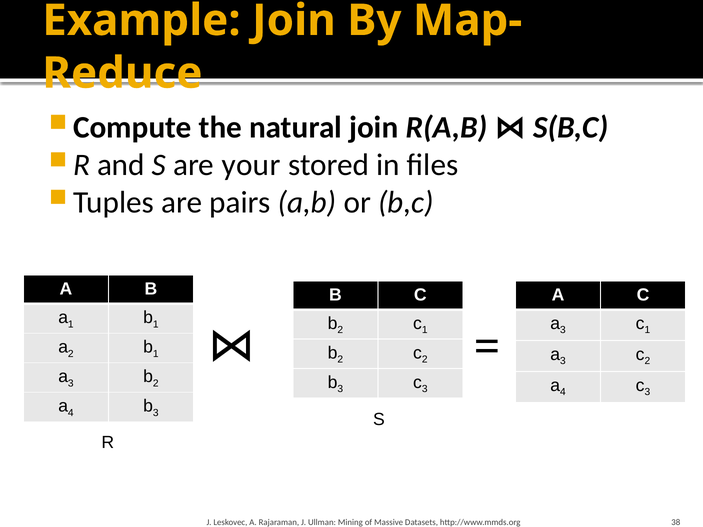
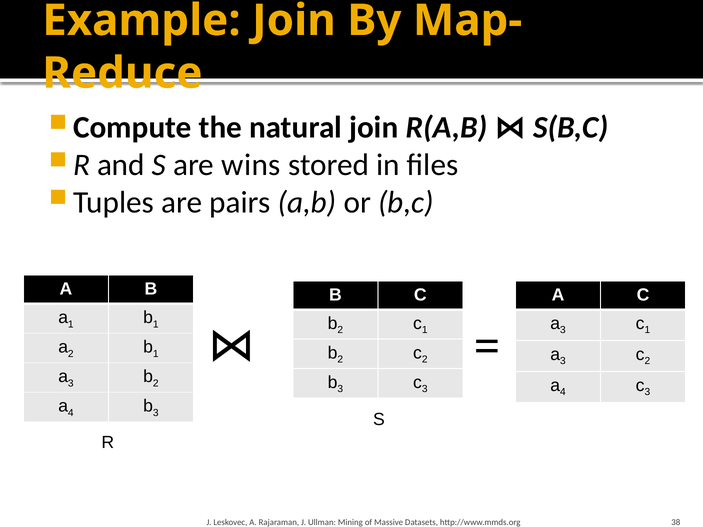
your: your -> wins
